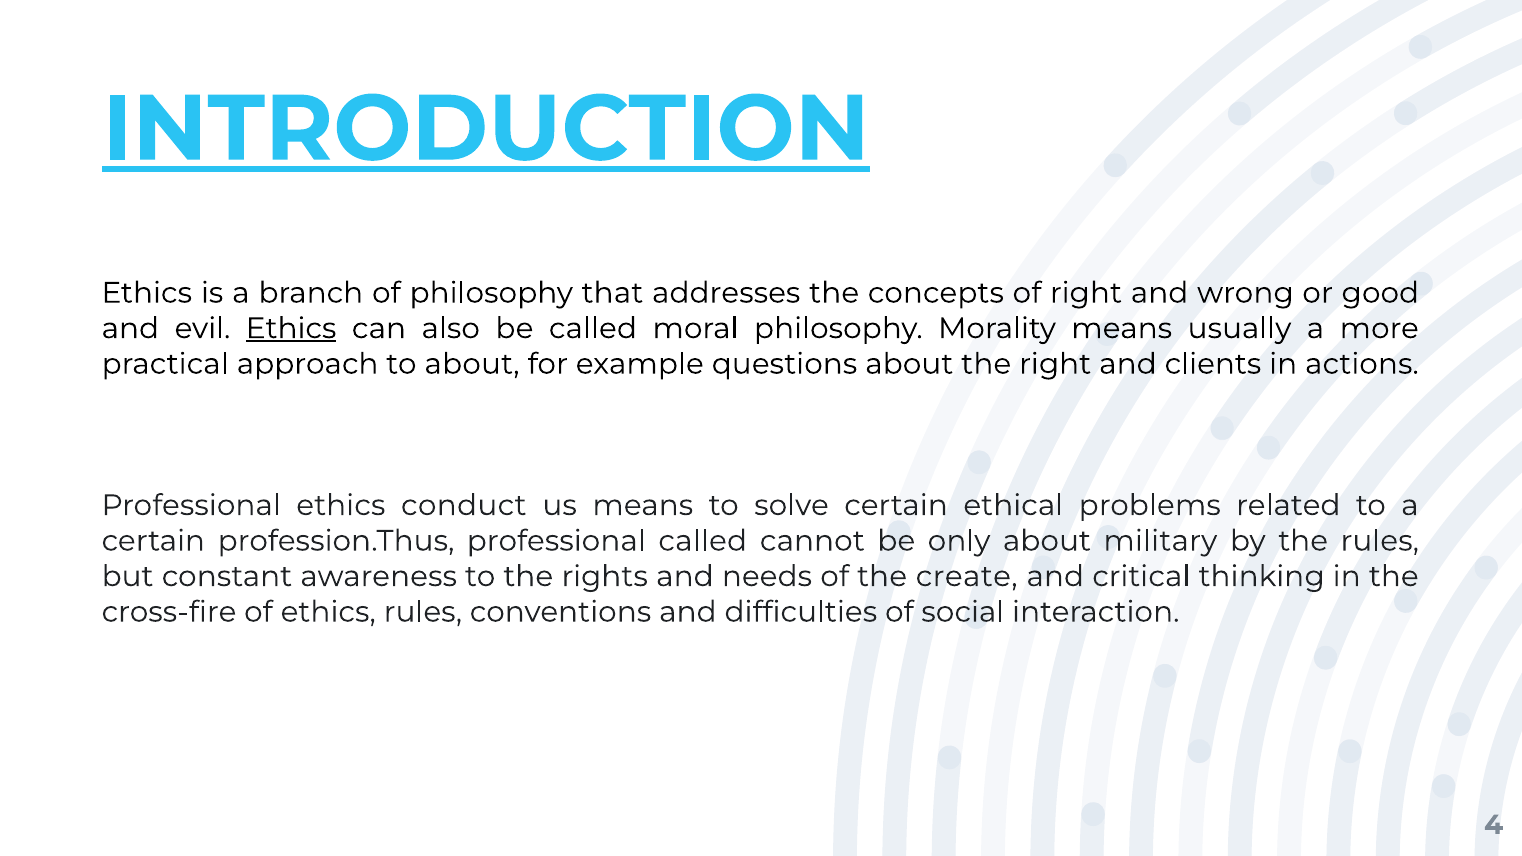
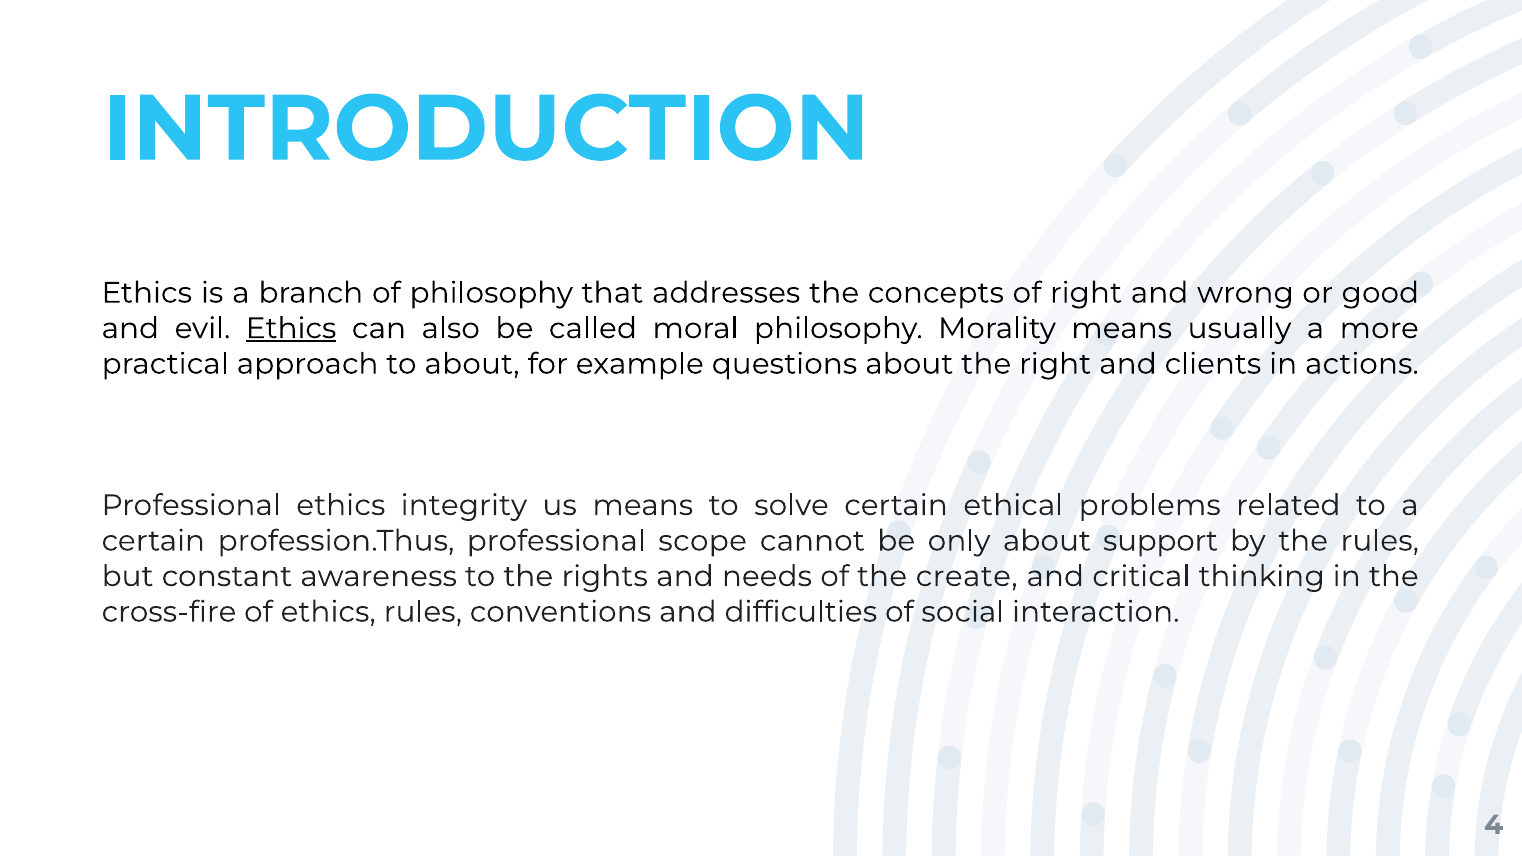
INTRODUCTION underline: present -> none
conduct: conduct -> integrity
professional called: called -> scope
military: military -> support
